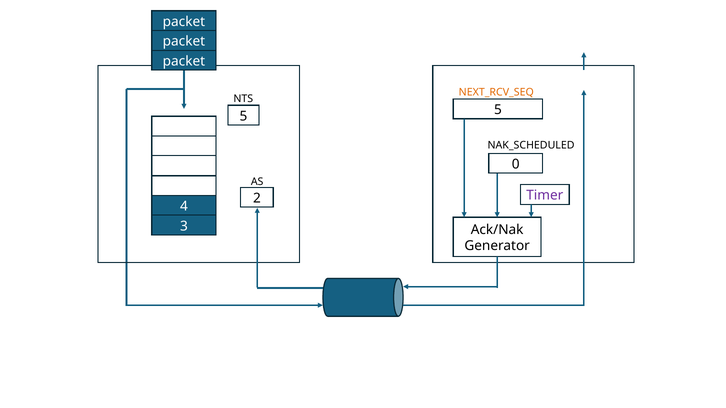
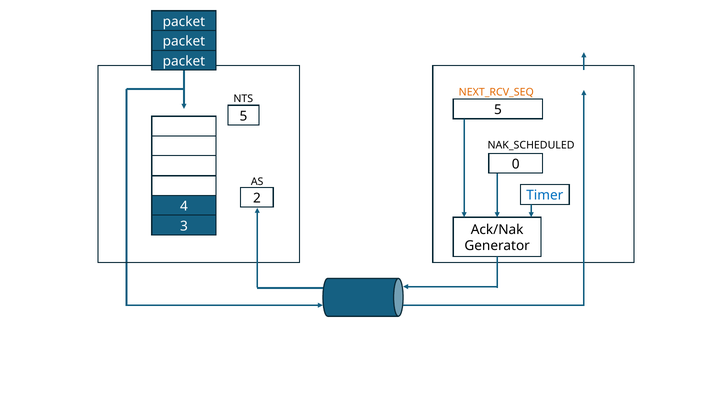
Timer colour: purple -> blue
